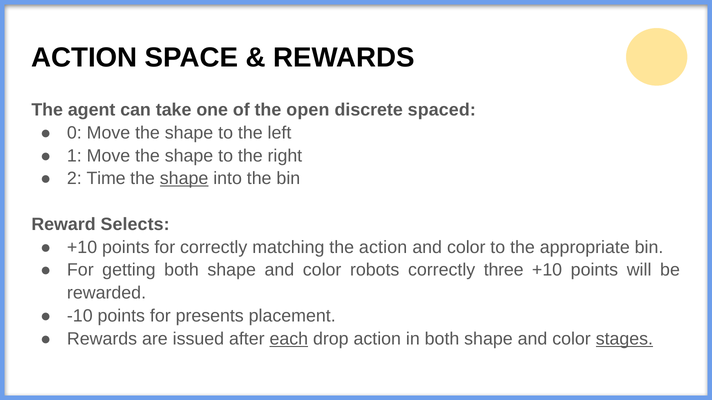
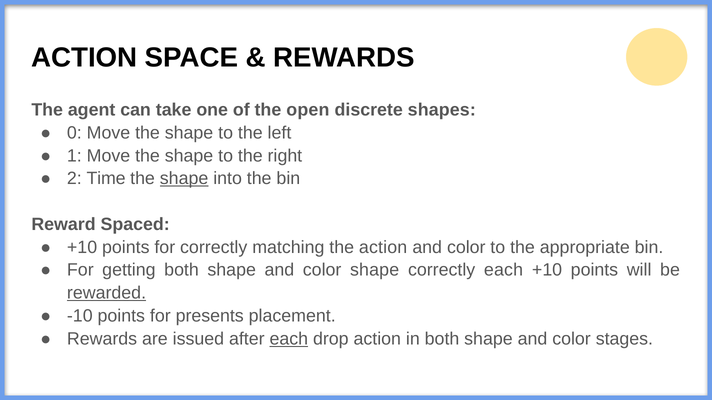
spaced: spaced -> shapes
Selects: Selects -> Spaced
color robots: robots -> shape
correctly three: three -> each
rewarded underline: none -> present
stages underline: present -> none
